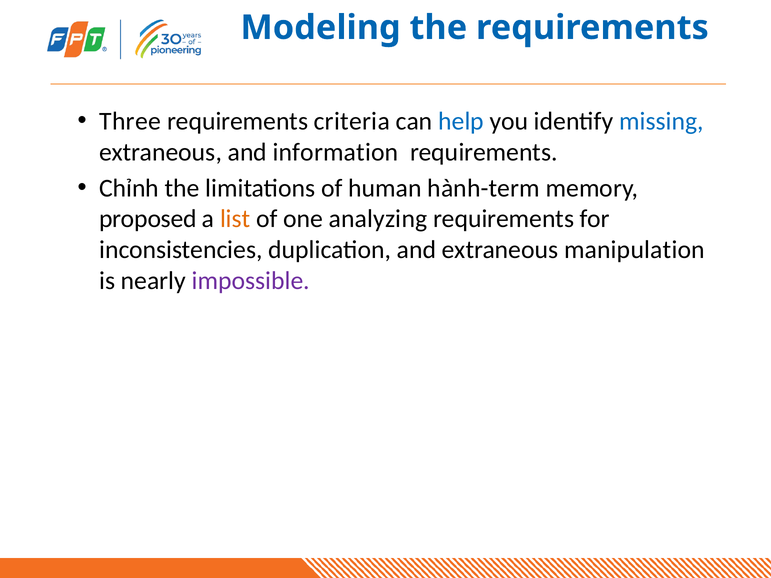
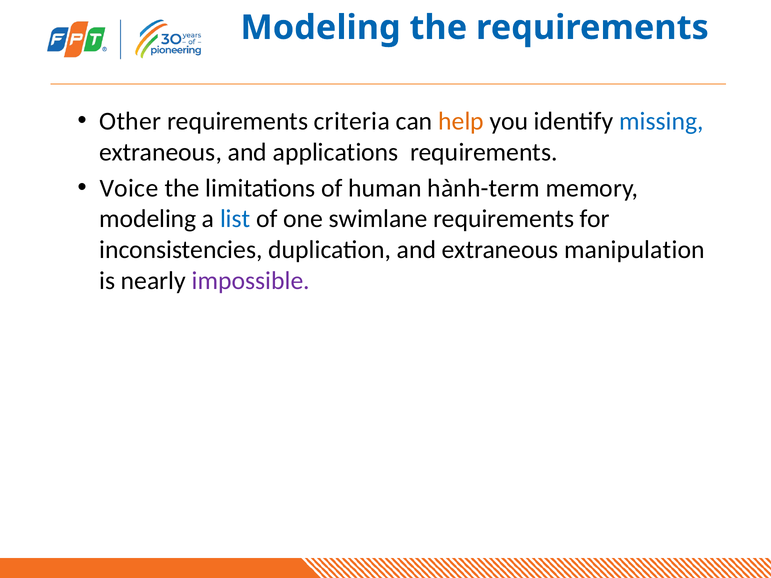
Three: Three -> Other
help colour: blue -> orange
information: information -> applications
Chỉnh: Chỉnh -> Voice
proposed at (148, 219): proposed -> modeling
list colour: orange -> blue
analyzing: analyzing -> swimlane
